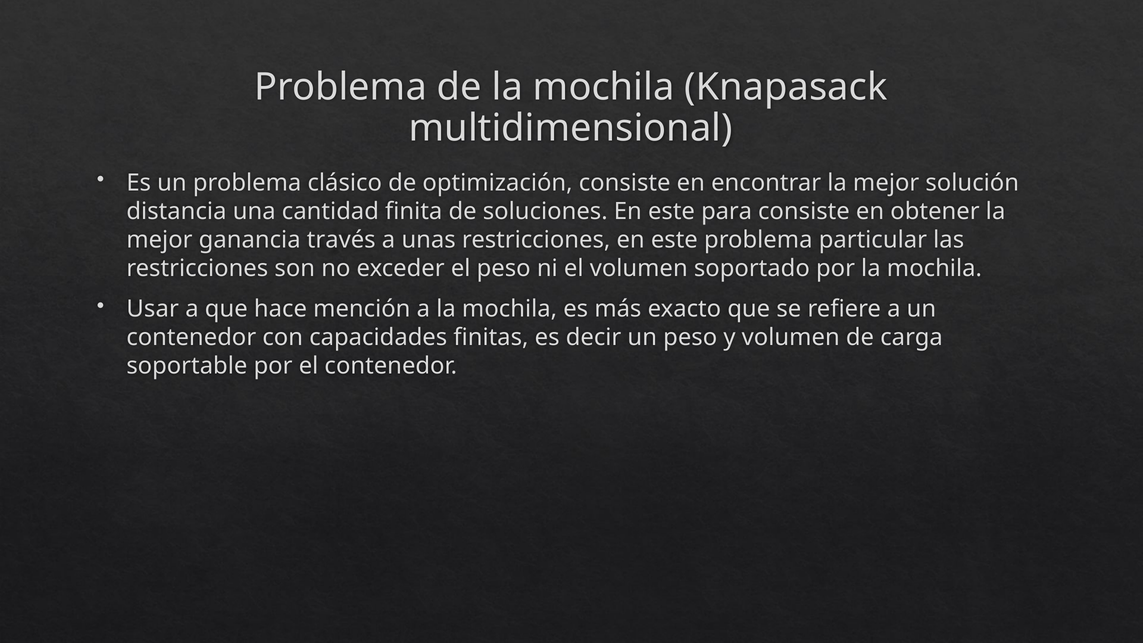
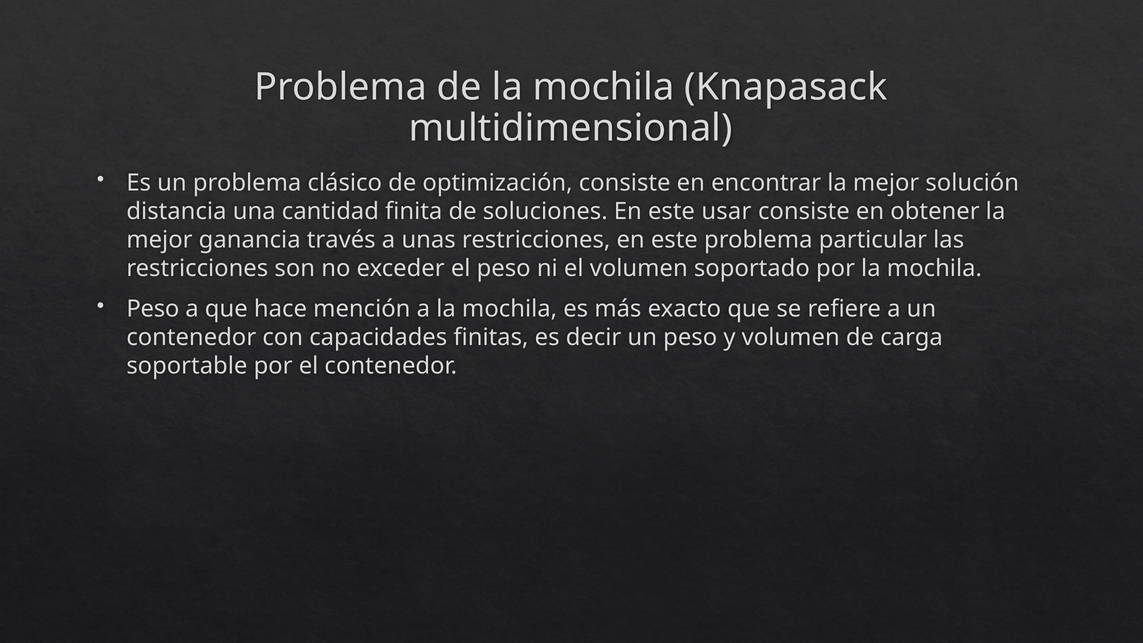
para: para -> usar
Usar at (153, 309): Usar -> Peso
